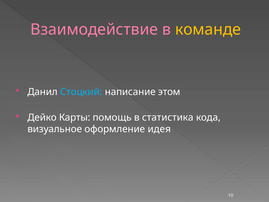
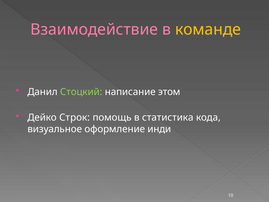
Стоцкий colour: light blue -> light green
Карты: Карты -> Строк
идея: идея -> инди
